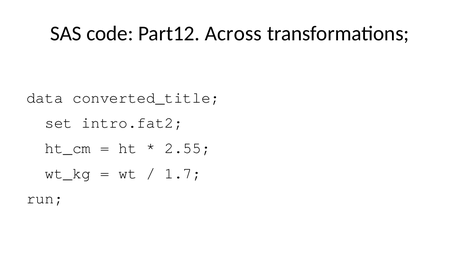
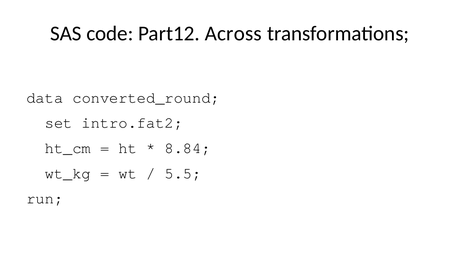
converted_title: converted_title -> converted_round
2.55: 2.55 -> 8.84
1.7: 1.7 -> 5.5
